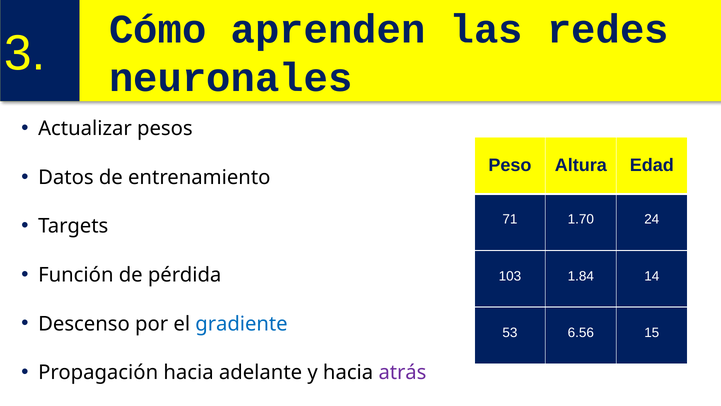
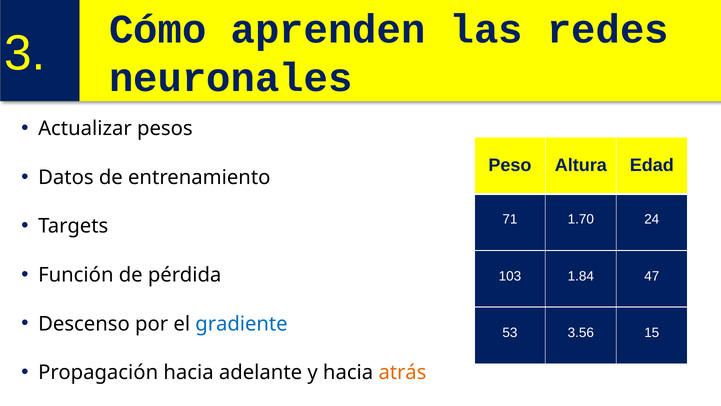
14: 14 -> 47
6.56: 6.56 -> 3.56
atrás colour: purple -> orange
